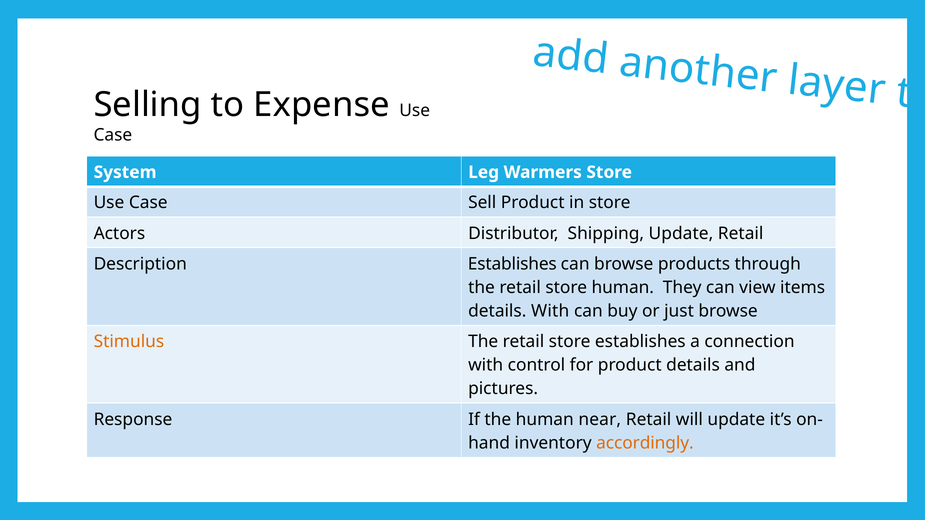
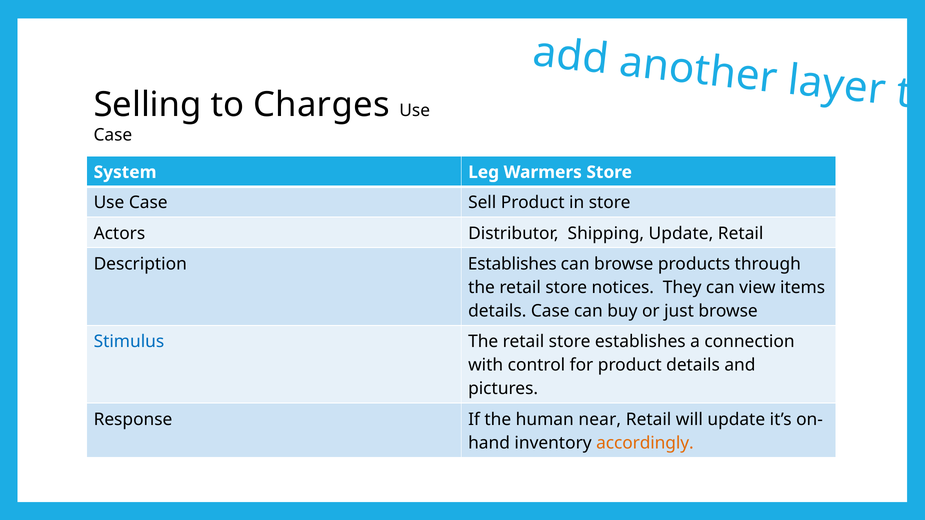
Expense: Expense -> Charges
store human: human -> notices
details With: With -> Case
Stimulus colour: orange -> blue
